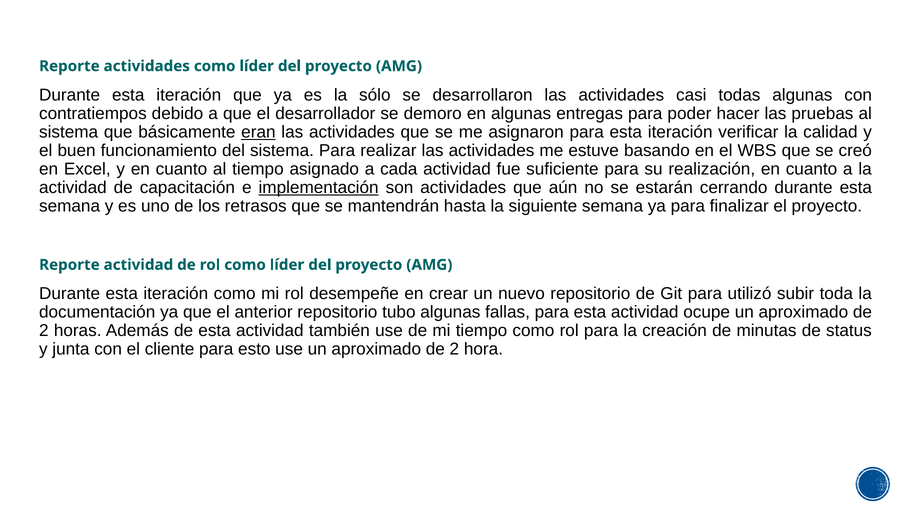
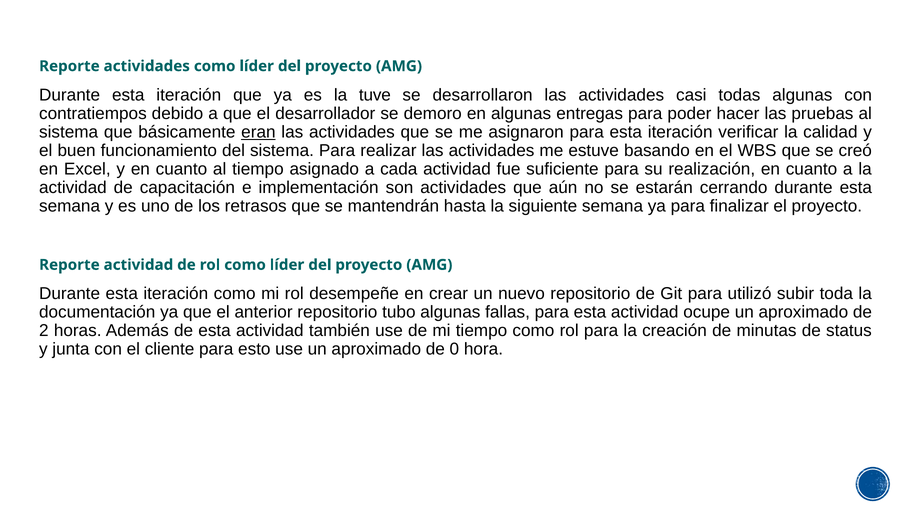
sólo: sólo -> tuve
implementación underline: present -> none
2 at (454, 350): 2 -> 0
